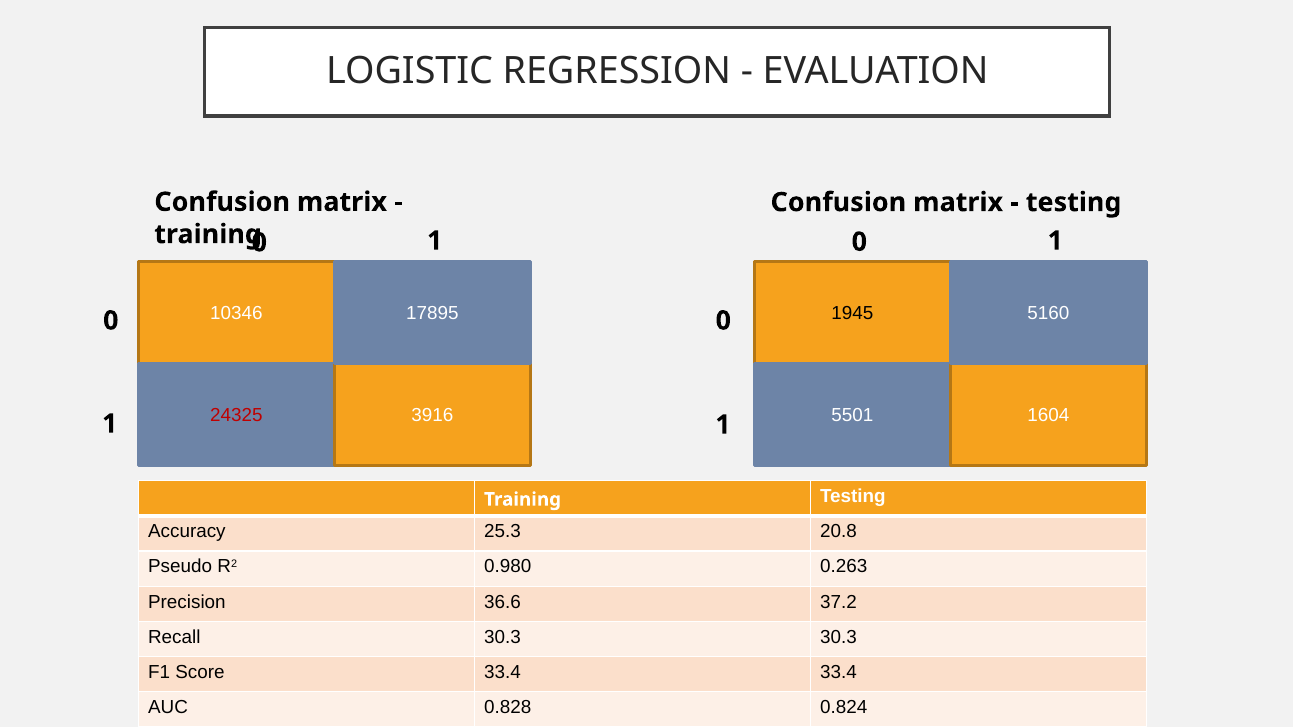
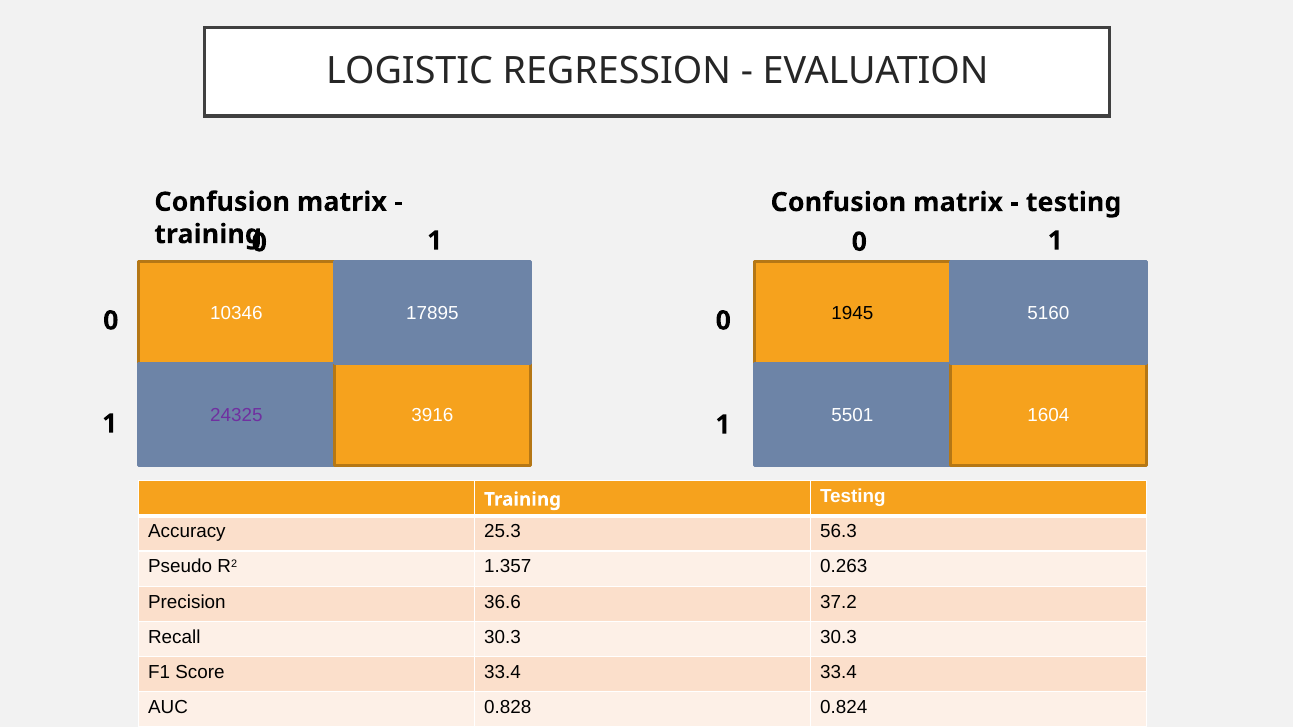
24325 colour: red -> purple
20.8: 20.8 -> 56.3
0.980: 0.980 -> 1.357
